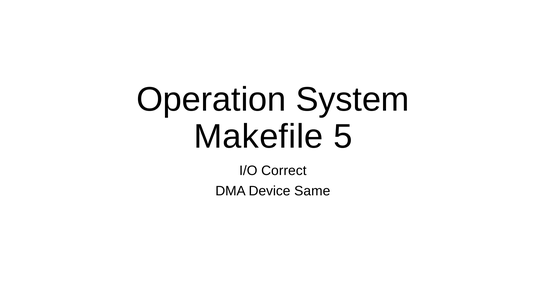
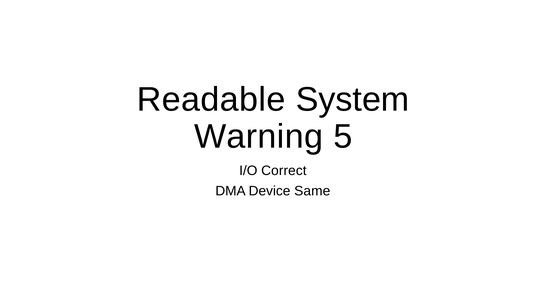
Operation: Operation -> Readable
Makefile: Makefile -> Warning
